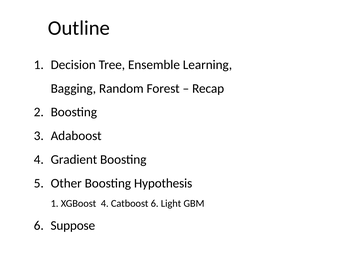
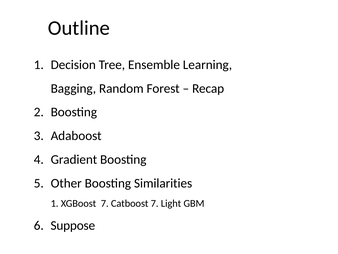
Hypothesis: Hypothesis -> Similarities
XGBoost 4: 4 -> 7
Catboost 6: 6 -> 7
